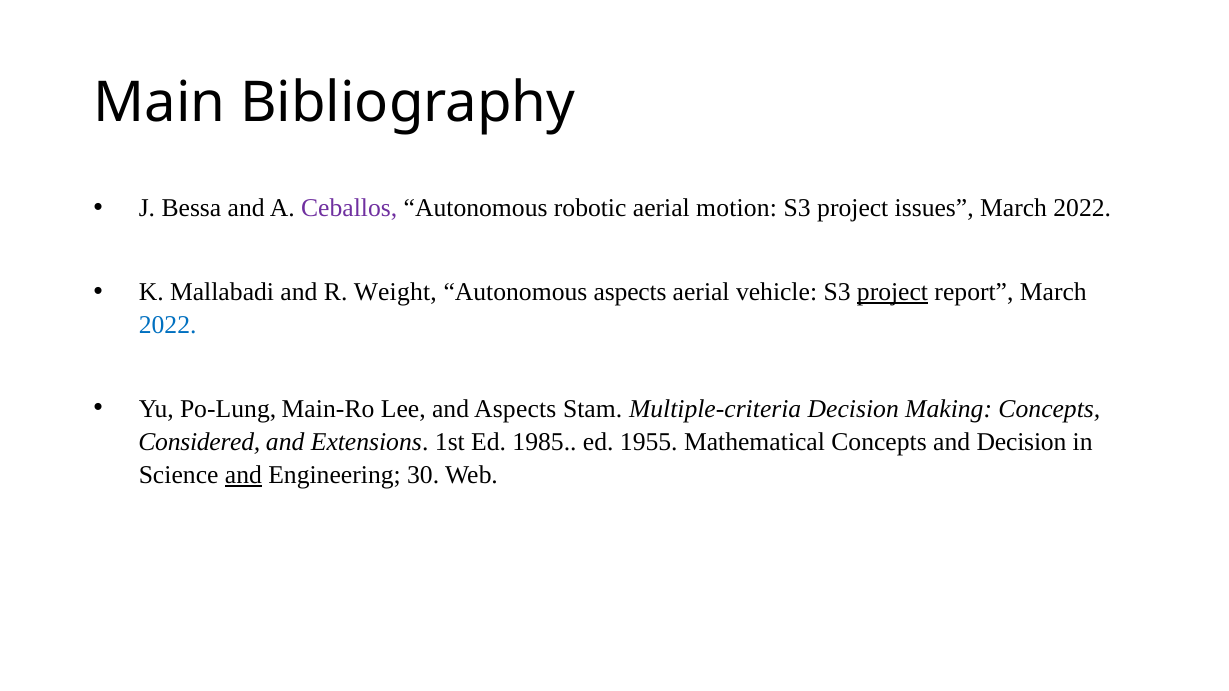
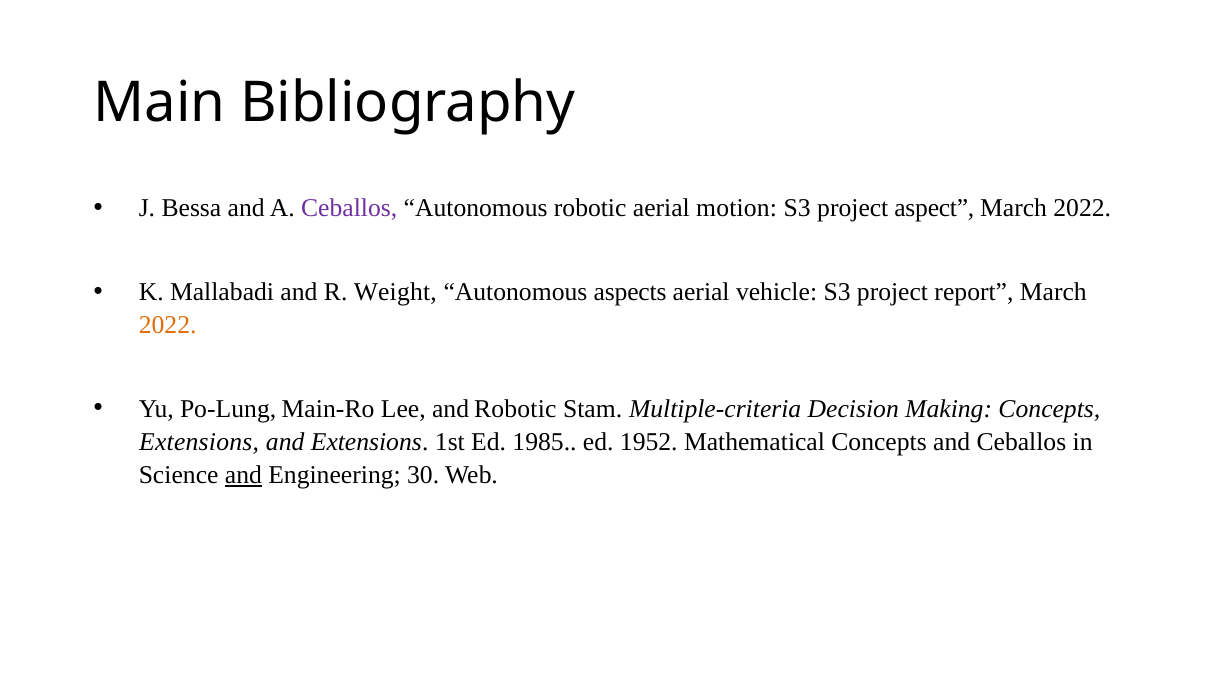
issues: issues -> aspect
project at (893, 292) underline: present -> none
2022 at (168, 325) colour: blue -> orange
and Aspects: Aspects -> Robotic
Considered at (199, 442): Considered -> Extensions
1955: 1955 -> 1952
and Decision: Decision -> Ceballos
